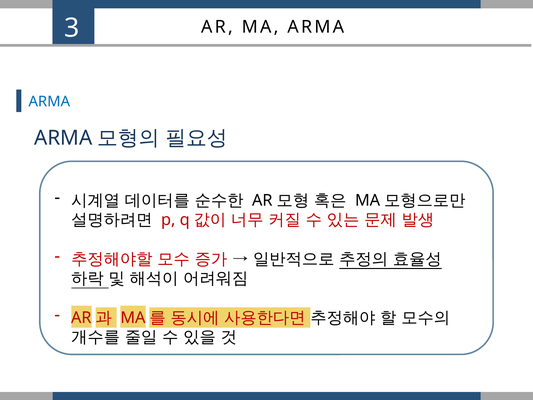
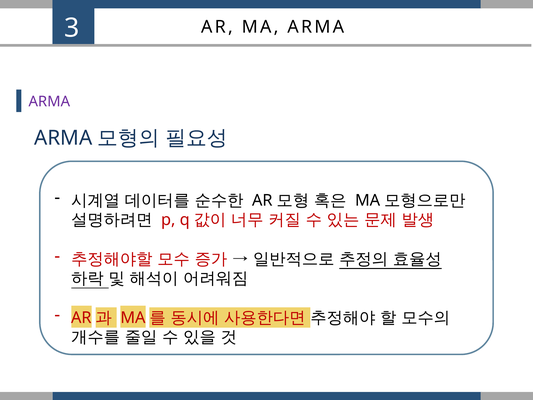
ARMA at (49, 102) colour: blue -> purple
